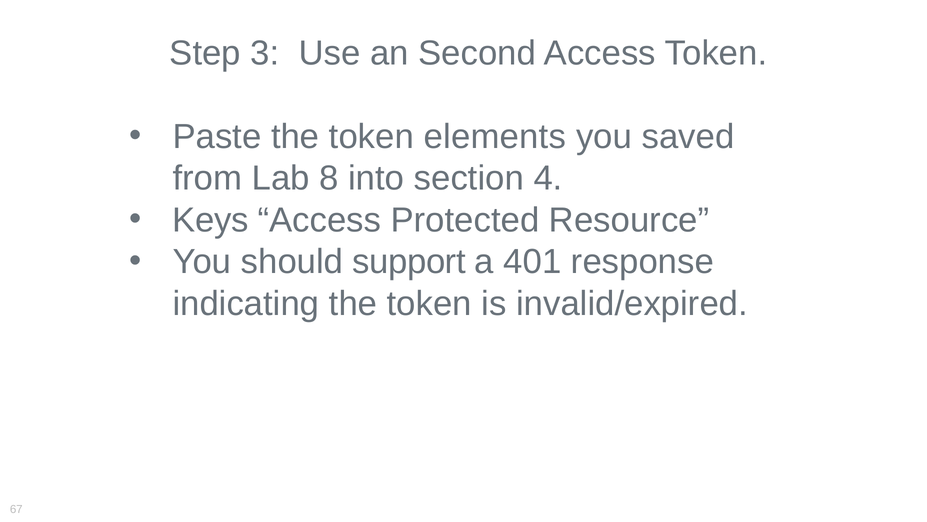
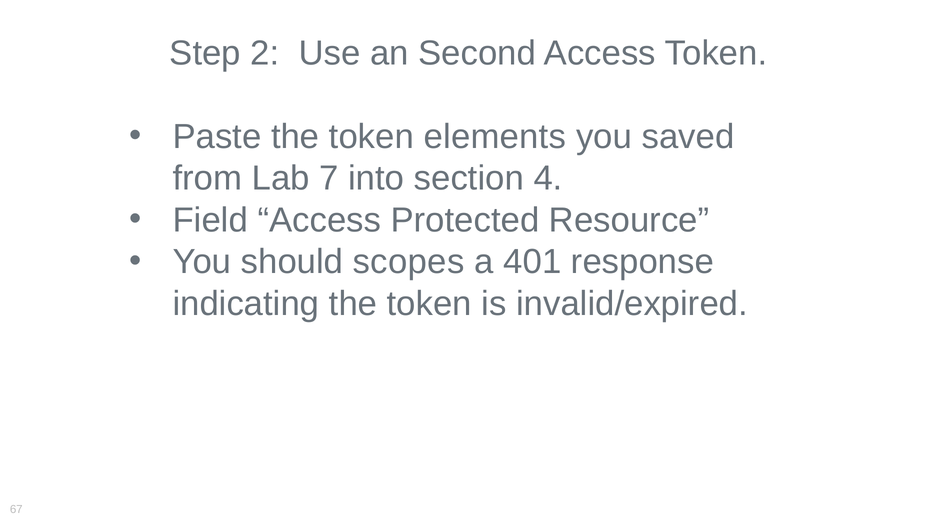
3: 3 -> 2
8: 8 -> 7
Keys: Keys -> Field
support: support -> scopes
